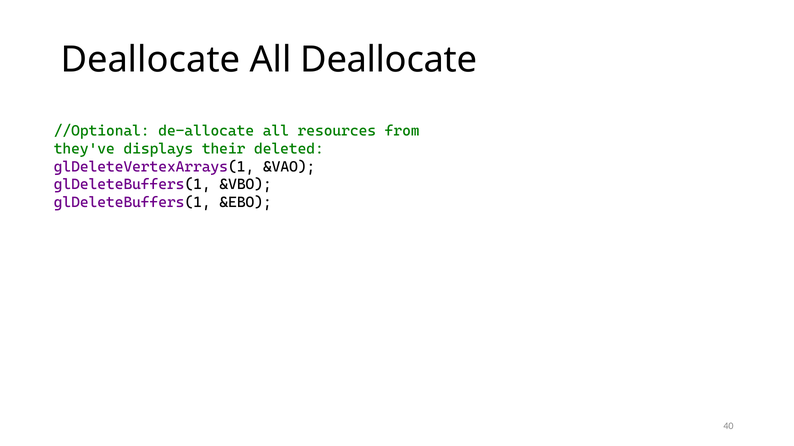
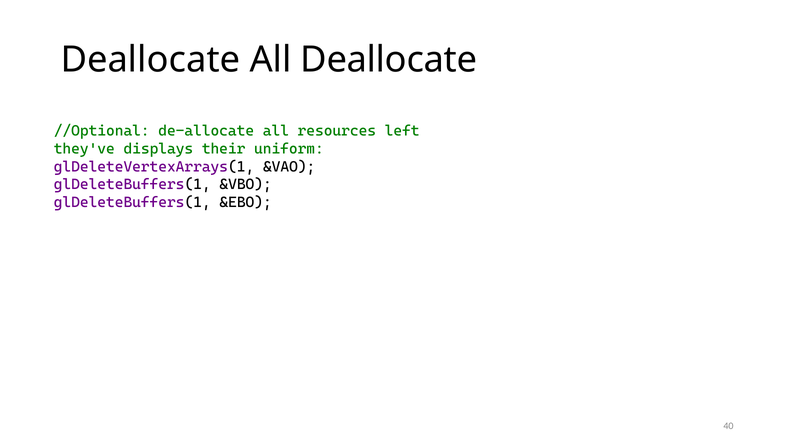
from: from -> left
deleted: deleted -> uniform
